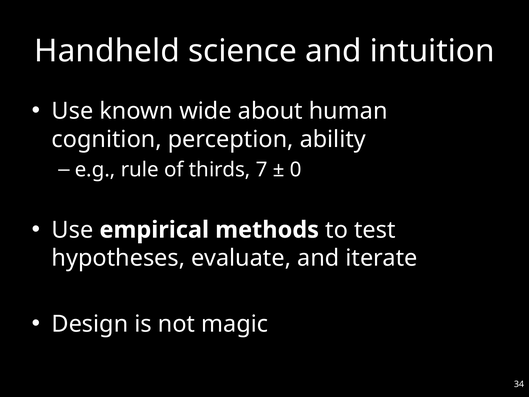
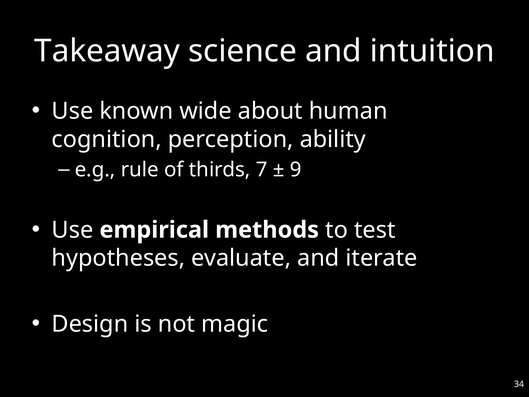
Handheld: Handheld -> Takeaway
0: 0 -> 9
